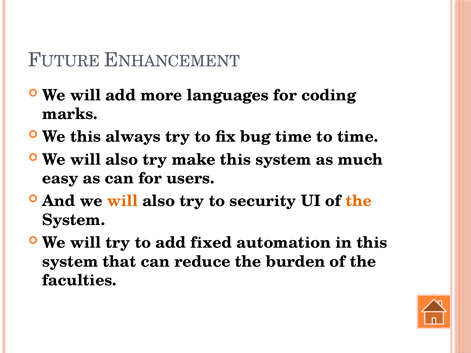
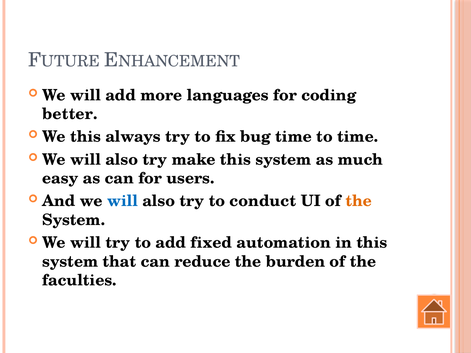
marks: marks -> better
will at (122, 201) colour: orange -> blue
security: security -> conduct
